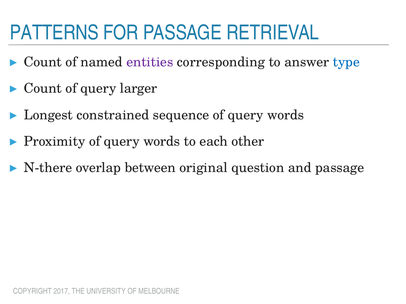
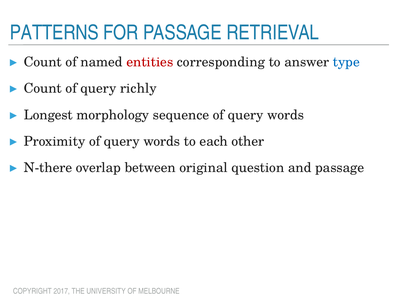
entities colour: purple -> red
larger: larger -> richly
constrained: constrained -> morphology
